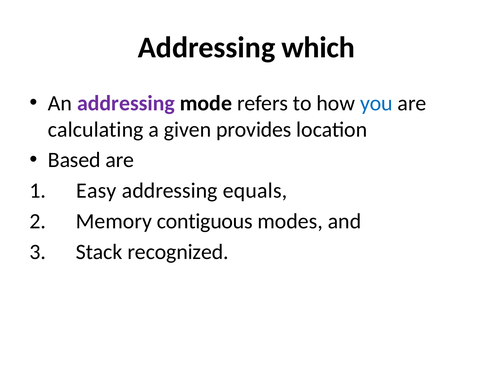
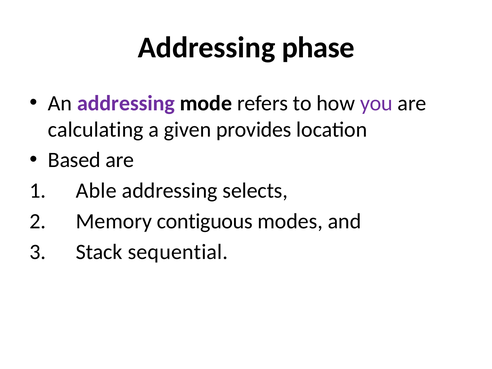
which: which -> phase
you colour: blue -> purple
Easy: Easy -> Able
equals: equals -> selects
recognized: recognized -> sequential
